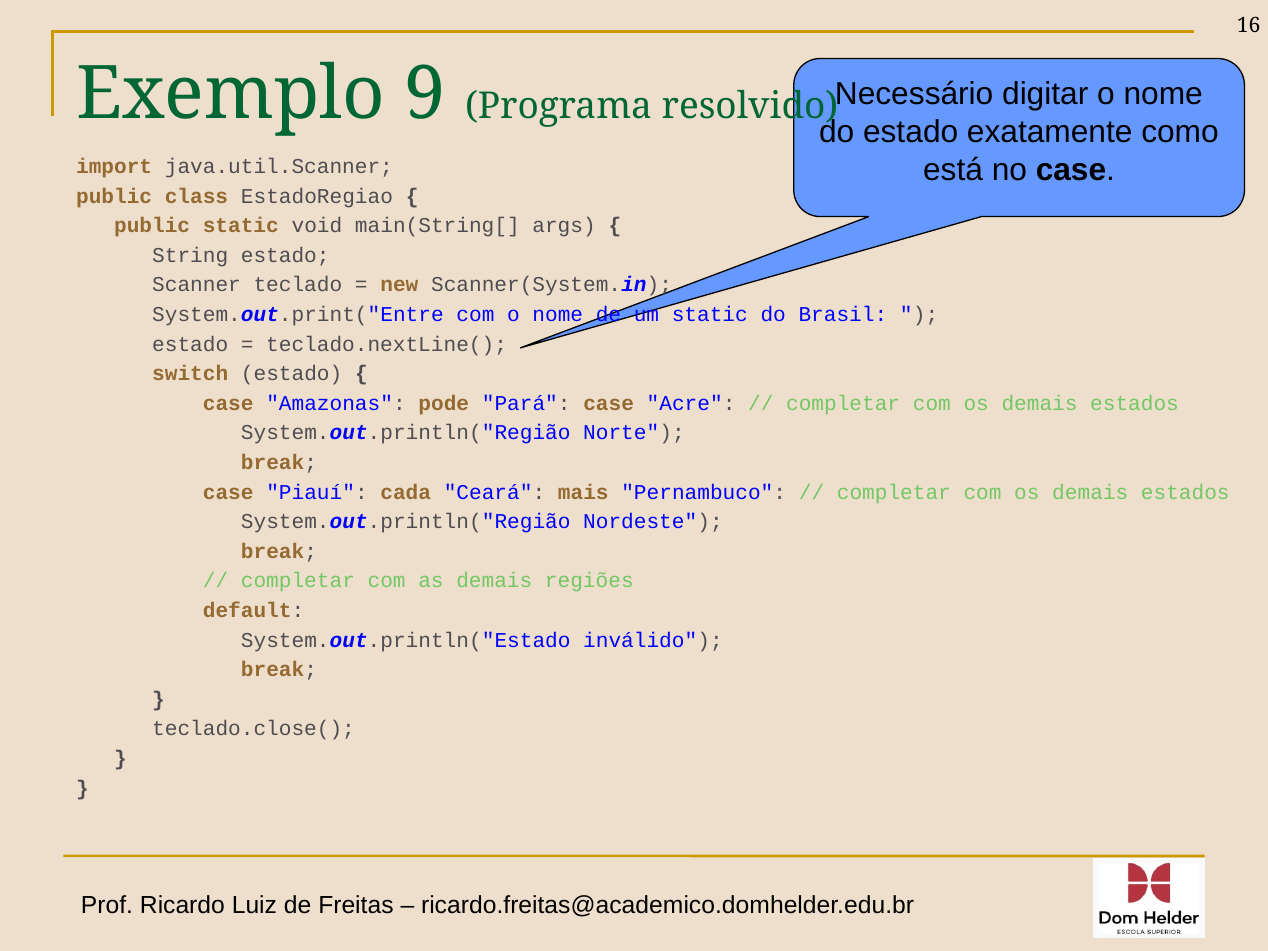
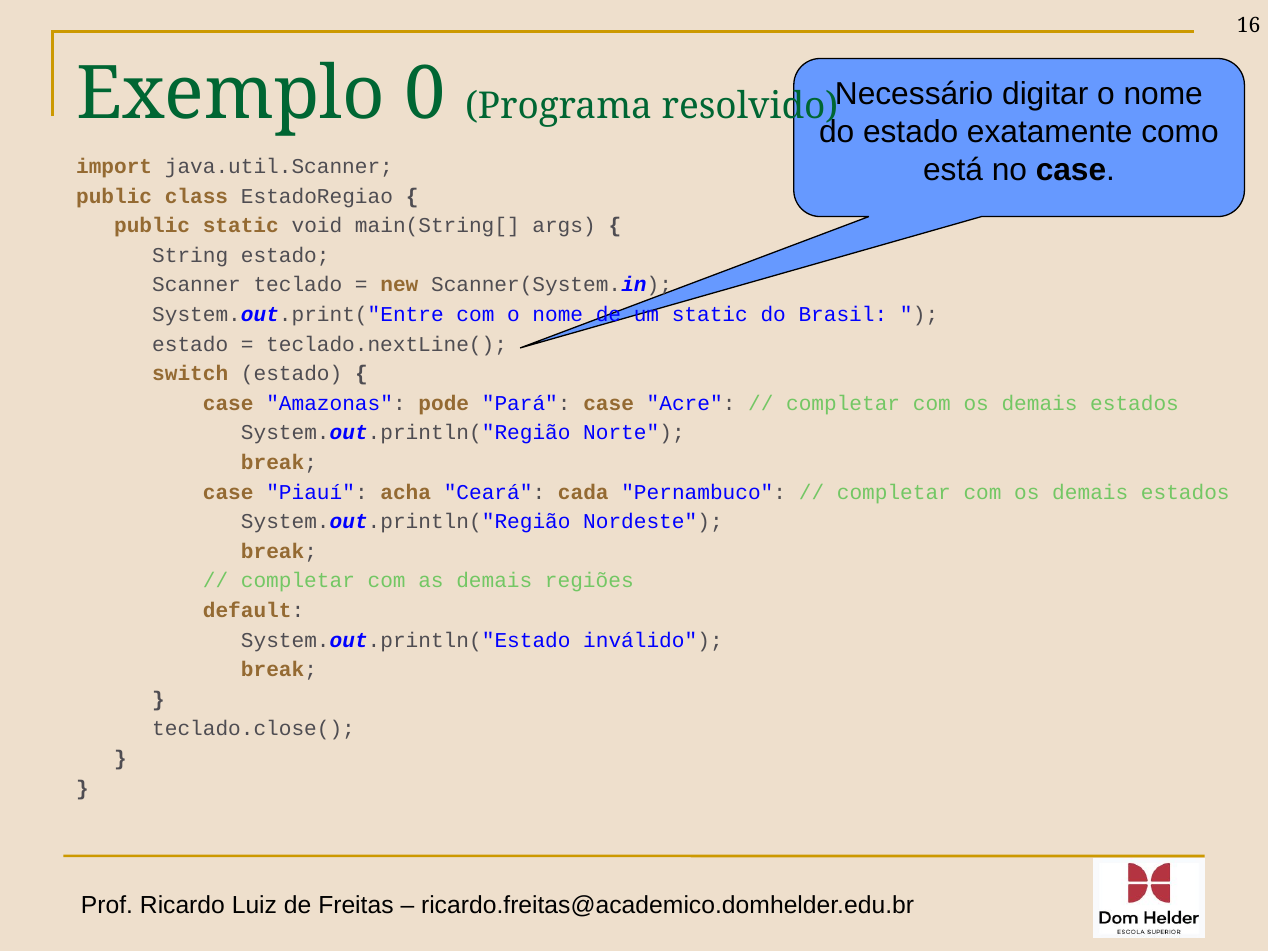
9: 9 -> 0
cada: cada -> acha
mais: mais -> cada
